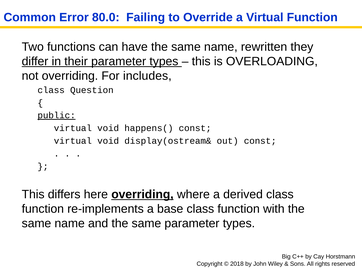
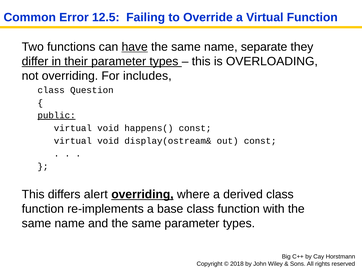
80.0: 80.0 -> 12.5
have underline: none -> present
rewritten: rewritten -> separate
here: here -> alert
